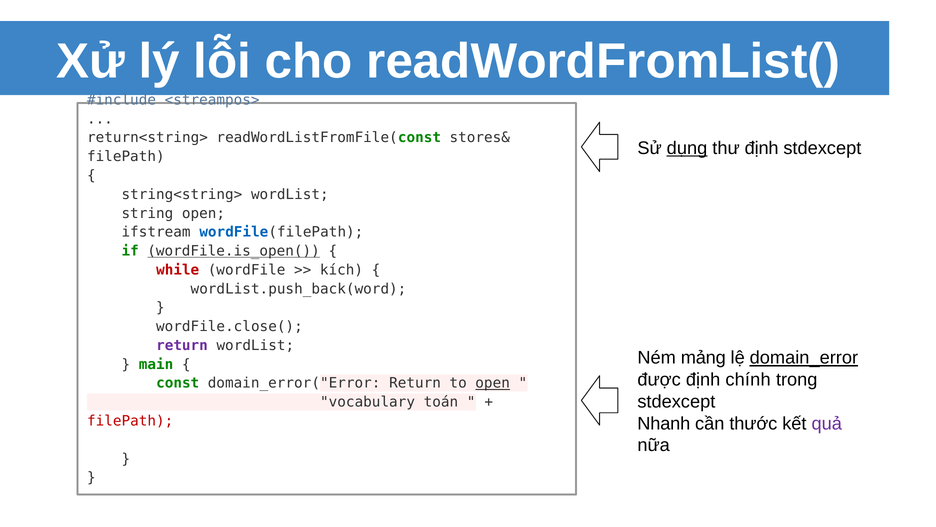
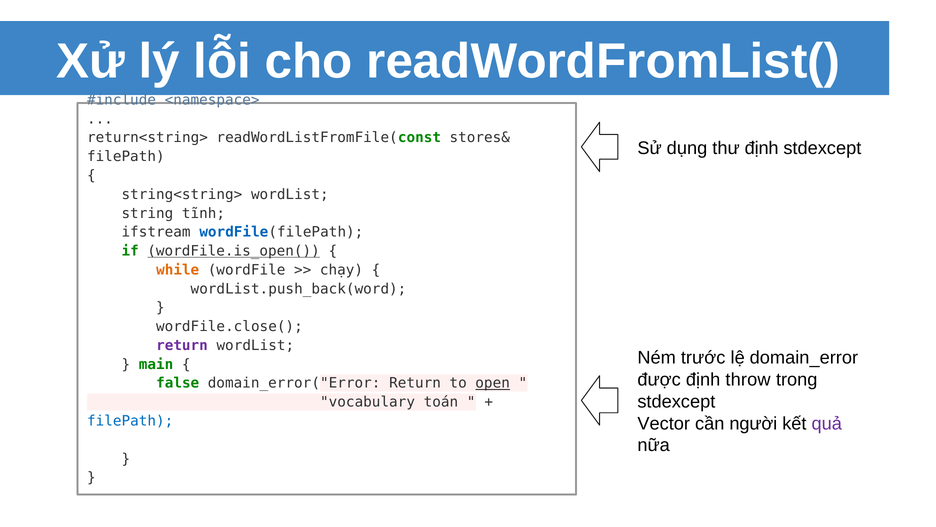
<streampos>: <streampos> -> <namespace>
dụng underline: present -> none
string open: open -> tĩnh
while colour: red -> orange
kích: kích -> chạy
mảng: mảng -> trước
domain_error underline: present -> none
chính: chính -> throw
const: const -> false
filePath at (130, 421) colour: red -> blue
Nhanh: Nhanh -> Vector
thước: thước -> người
